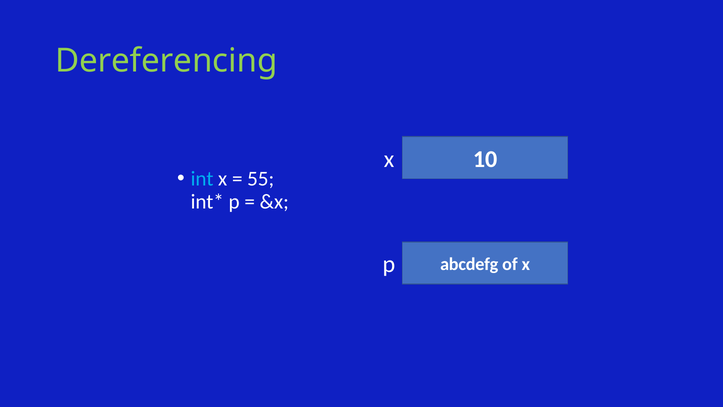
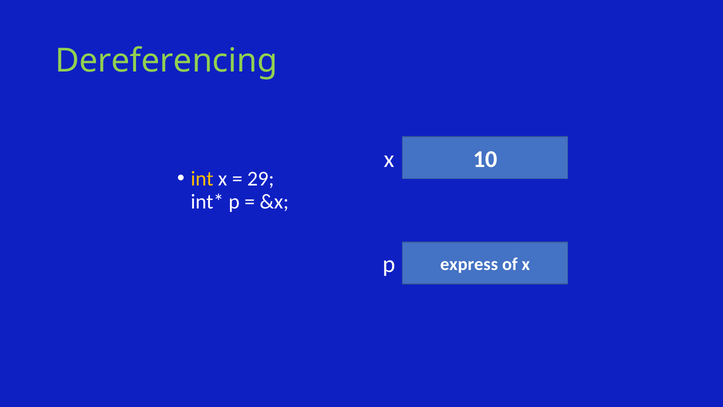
int colour: light blue -> yellow
55: 55 -> 29
abcdefg: abcdefg -> express
